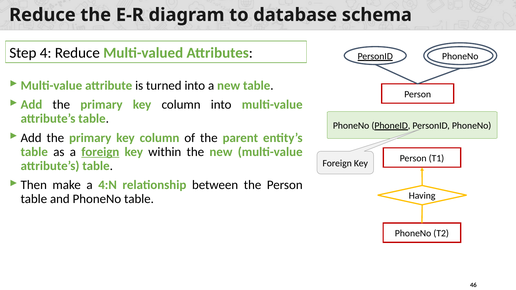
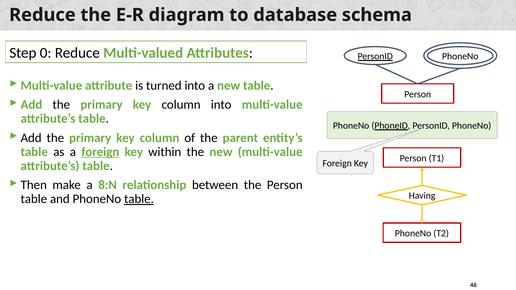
4: 4 -> 0
4:N: 4:N -> 8:N
table at (139, 199) underline: none -> present
